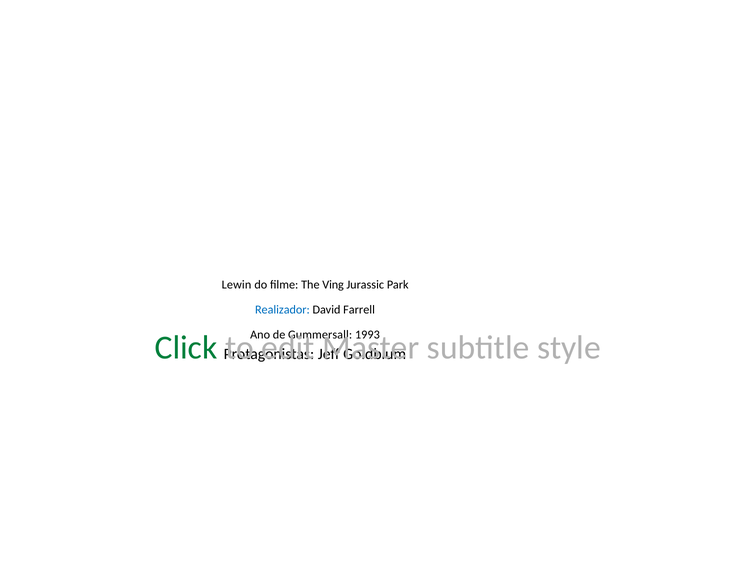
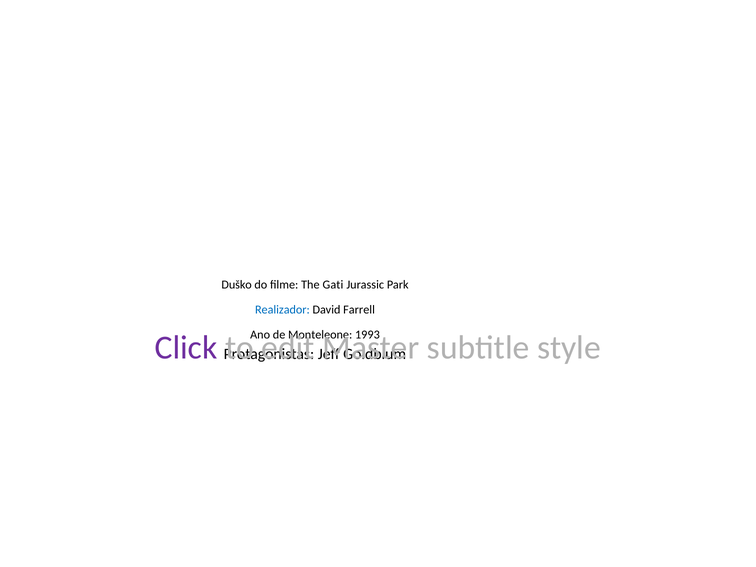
Lewin: Lewin -> Duško
Ving: Ving -> Gati
Gummersall: Gummersall -> Monteleone
Click colour: green -> purple
